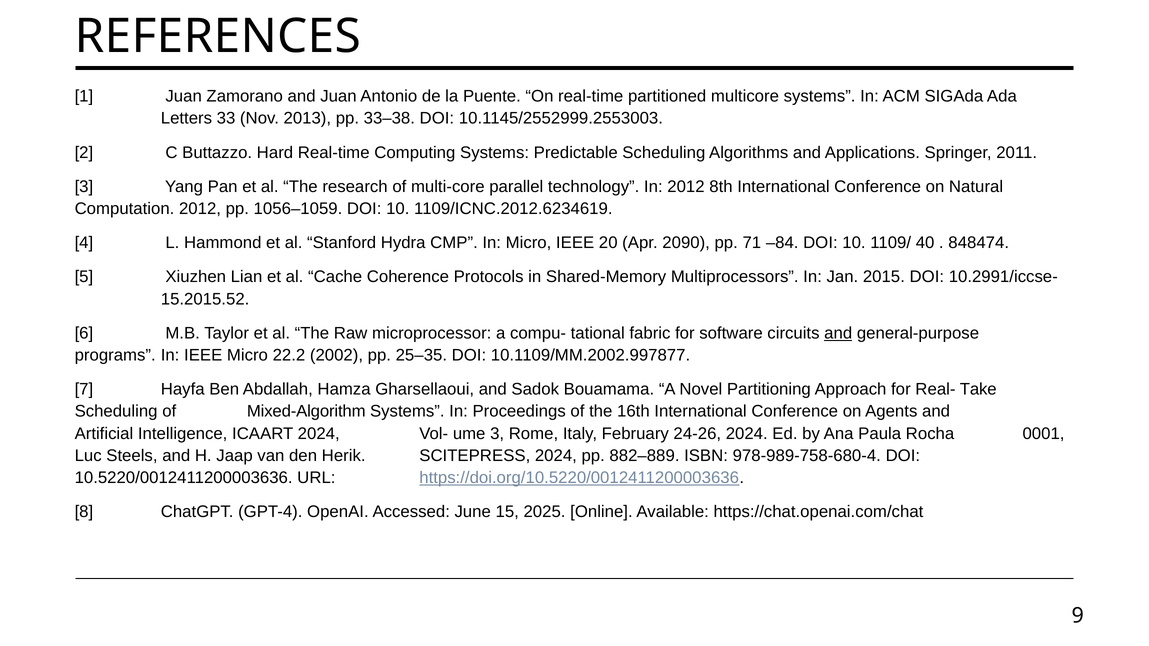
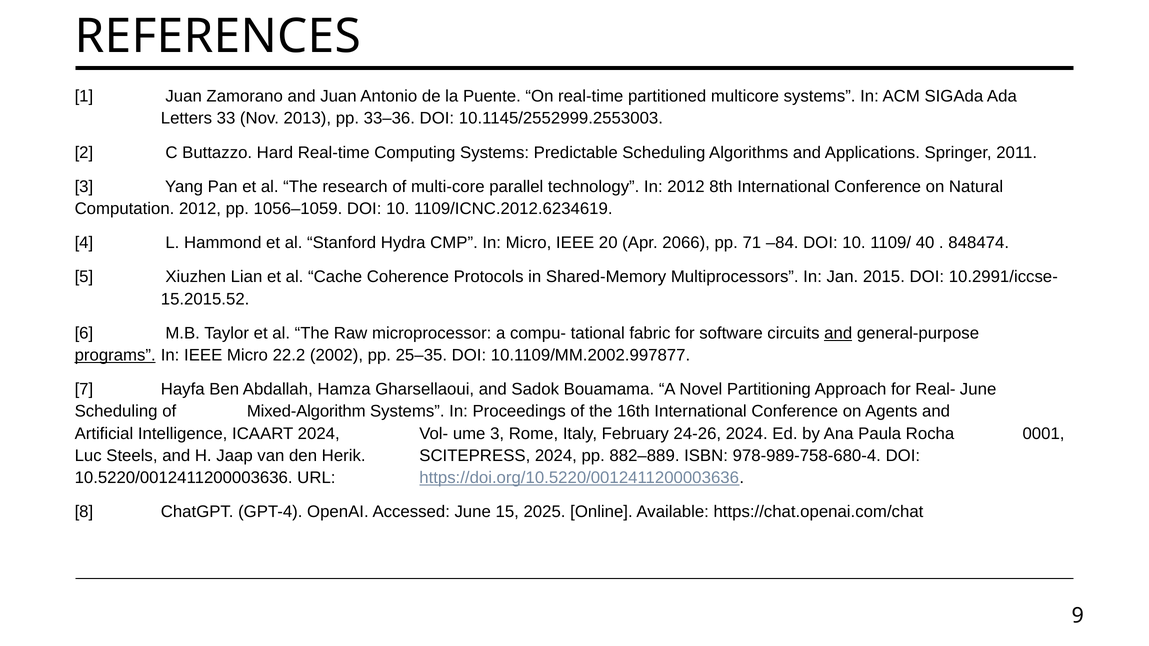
33–38: 33–38 -> 33–36
2090: 2090 -> 2066
programs underline: none -> present
Real- Take: Take -> June
